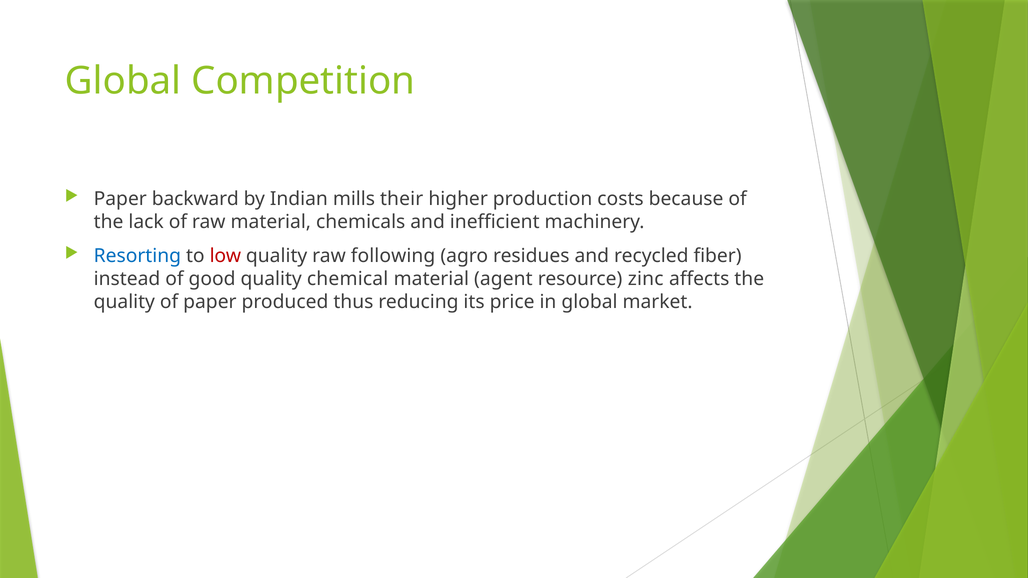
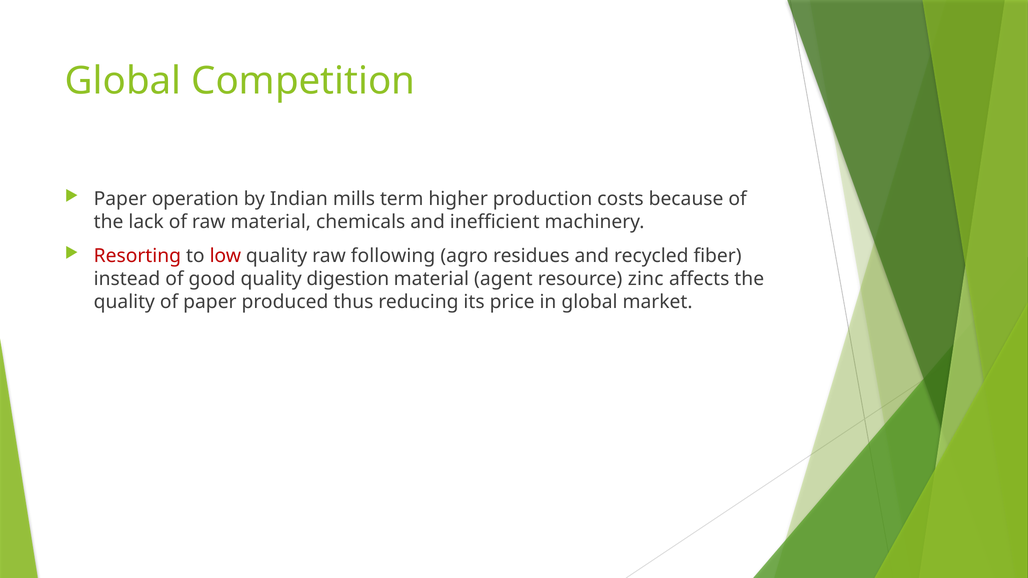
backward: backward -> operation
their: their -> term
Resorting colour: blue -> red
chemical: chemical -> digestion
